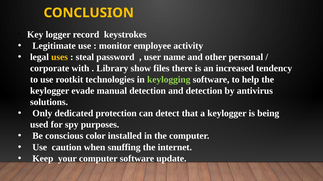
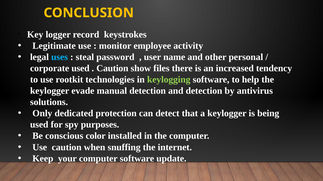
uses colour: yellow -> light blue
corporate with: with -> used
Library at (112, 69): Library -> Caution
